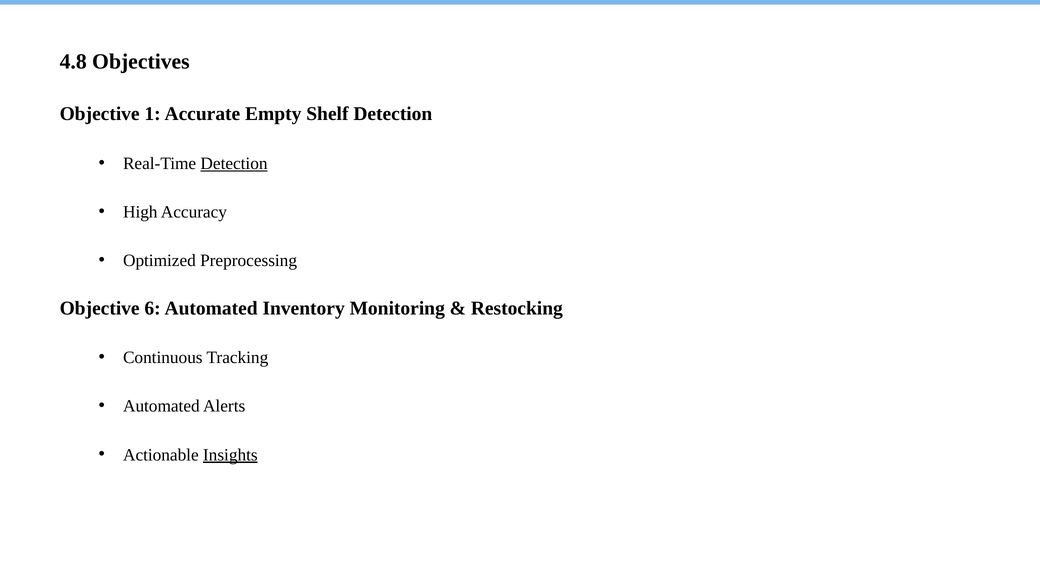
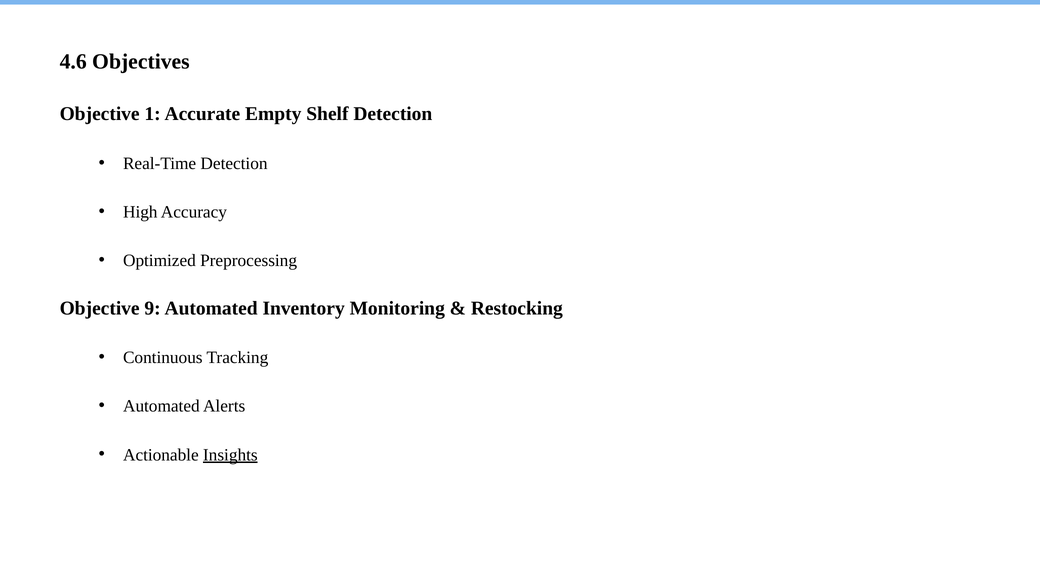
4.8: 4.8 -> 4.6
Detection at (234, 164) underline: present -> none
6: 6 -> 9
